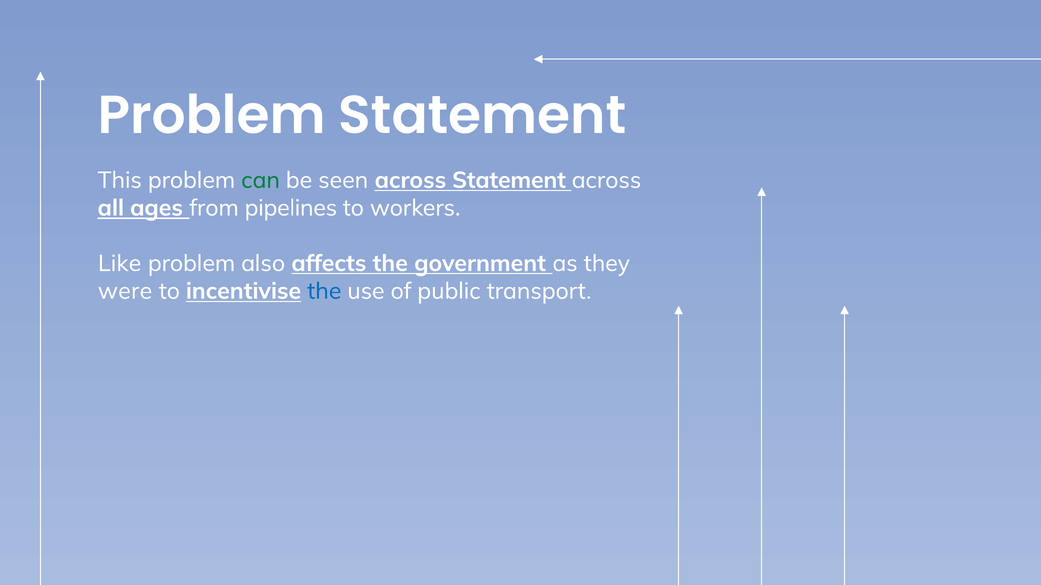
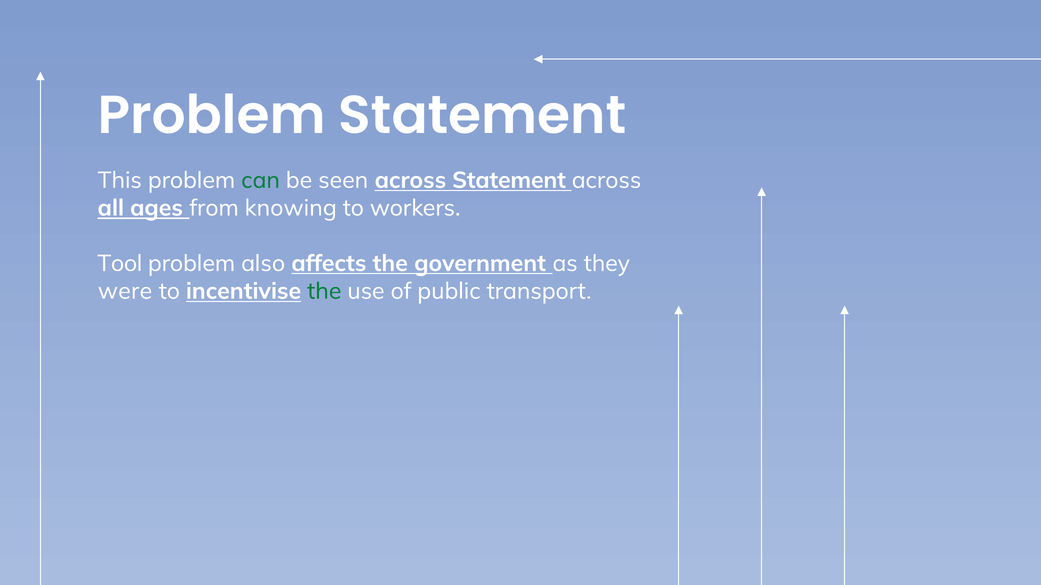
pipelines: pipelines -> knowing
Like: Like -> Tool
the at (324, 291) colour: blue -> green
